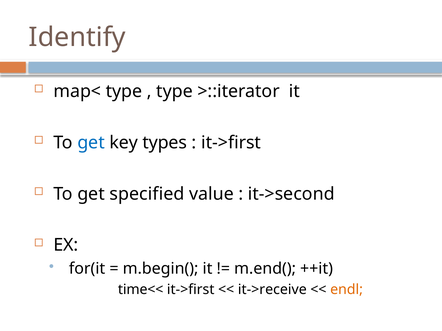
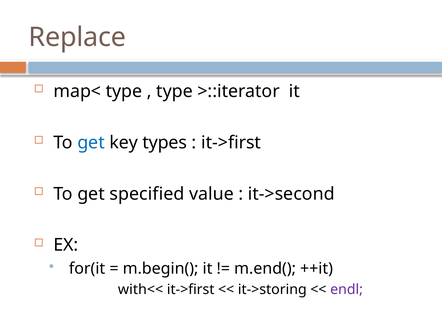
Identify: Identify -> Replace
time<<: time<< -> with<<
it->receive: it->receive -> it->storing
endl colour: orange -> purple
